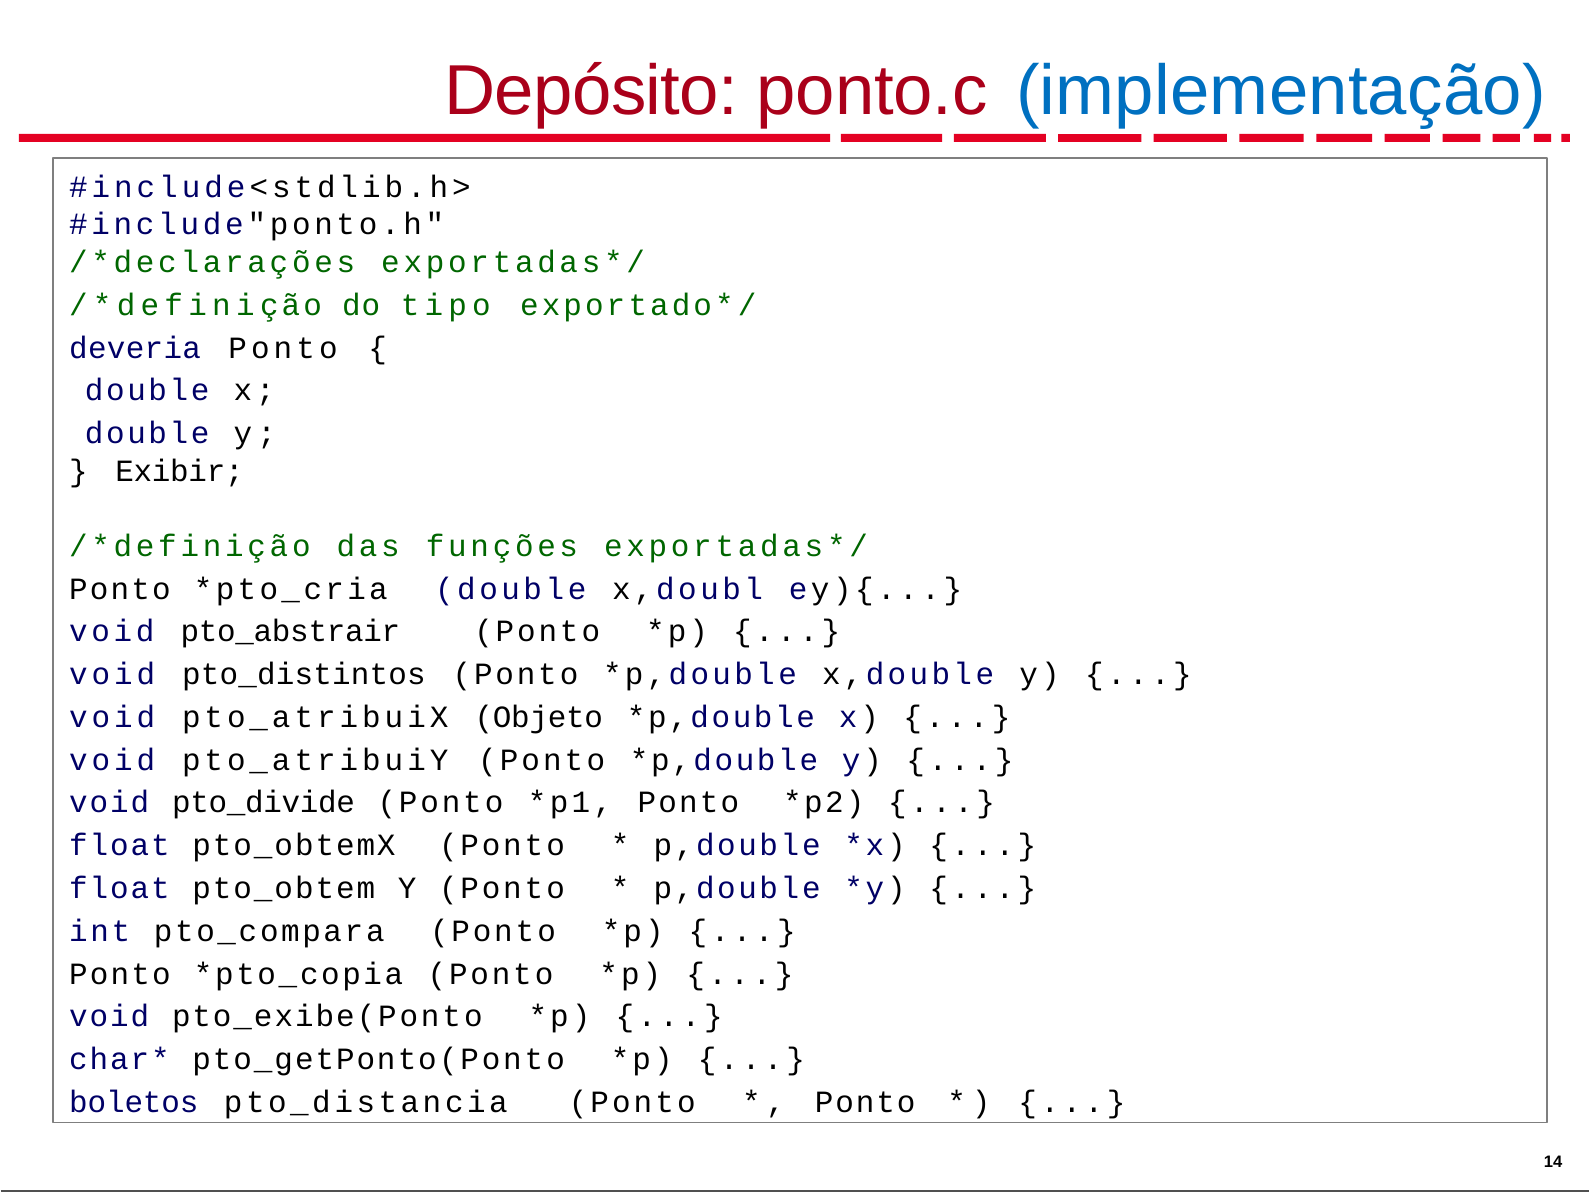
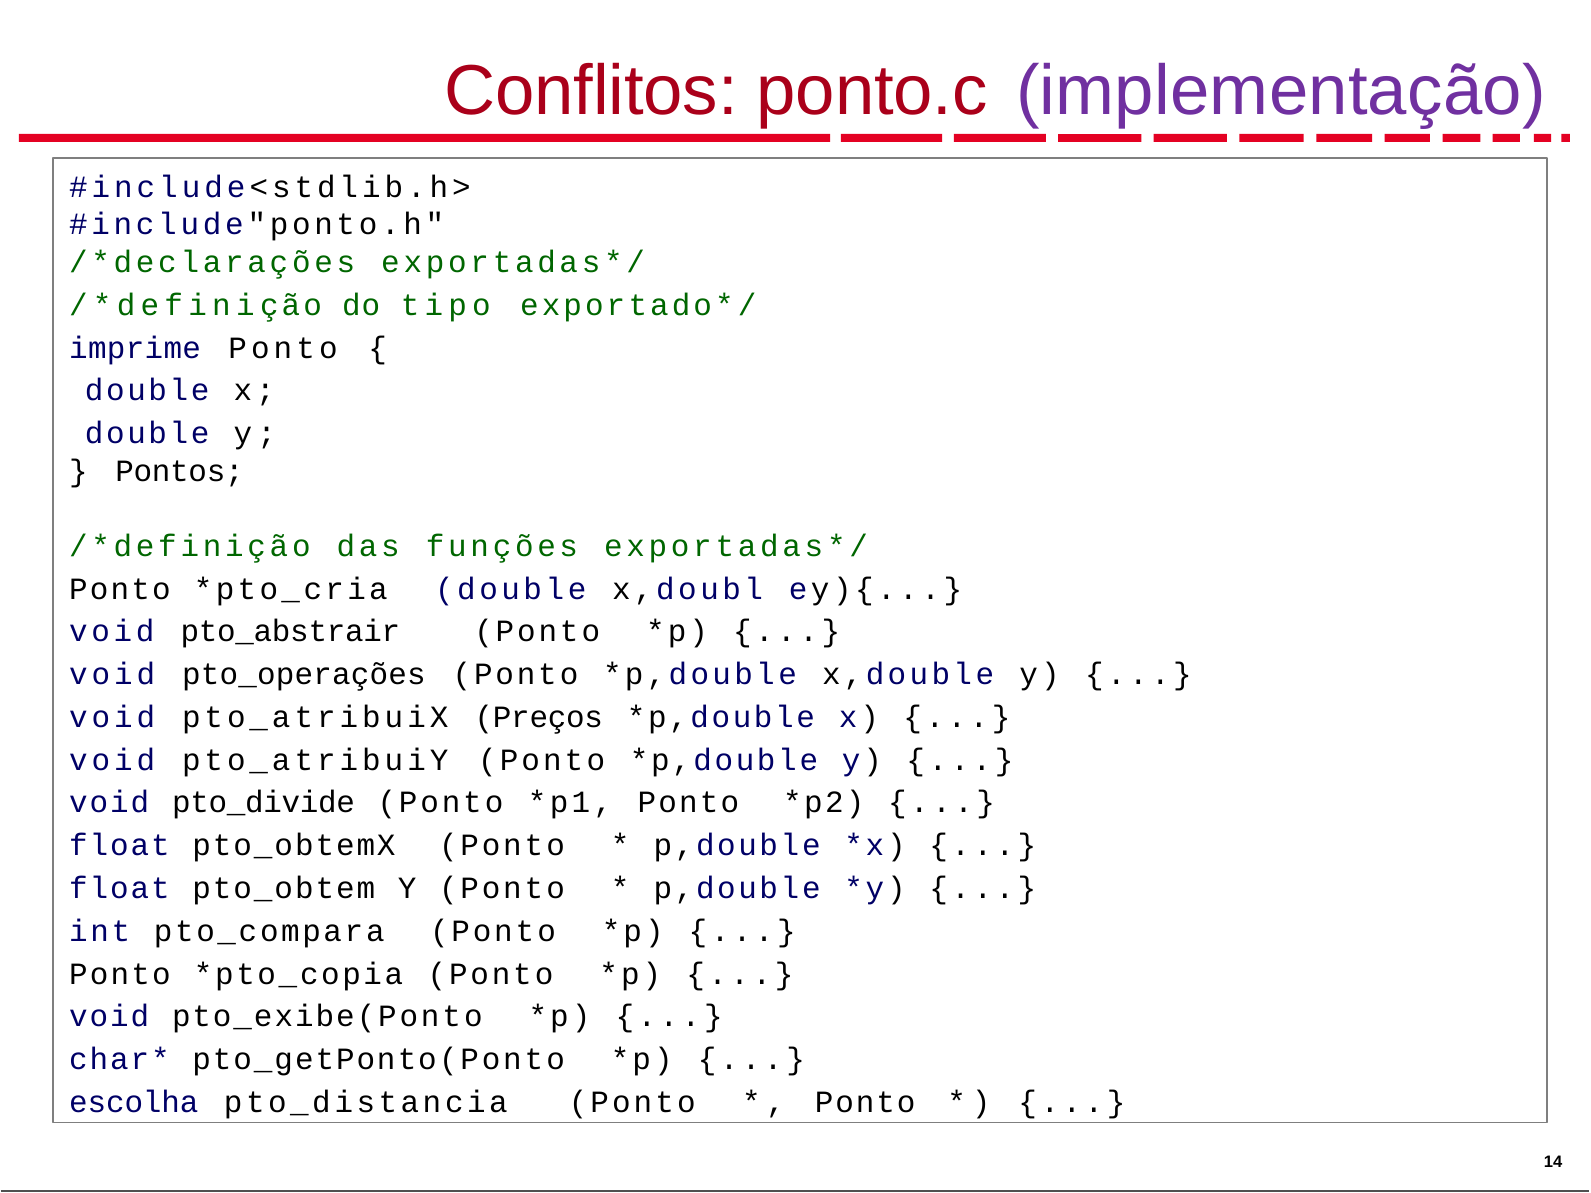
Depósito: Depósito -> Conflitos
implementação colour: blue -> purple
deveria: deveria -> imprime
Exibir: Exibir -> Pontos
pto_distintos: pto_distintos -> pto_operações
Objeto: Objeto -> Preços
boletos: boletos -> escolha
